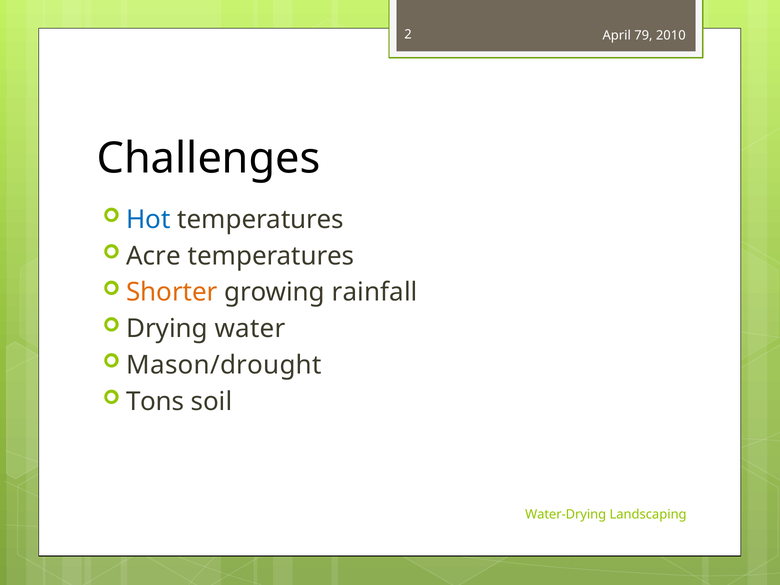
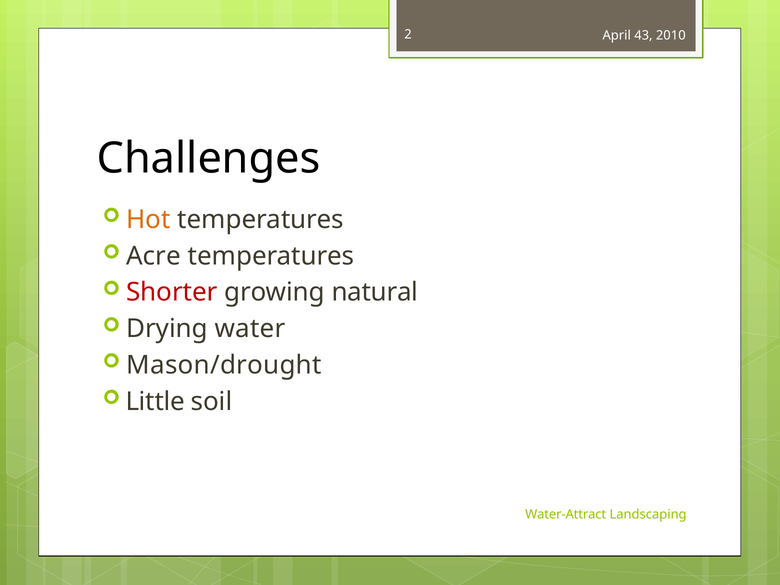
79: 79 -> 43
Hot colour: blue -> orange
Shorter colour: orange -> red
rainfall: rainfall -> natural
Tons: Tons -> Little
Water-Drying: Water-Drying -> Water-Attract
